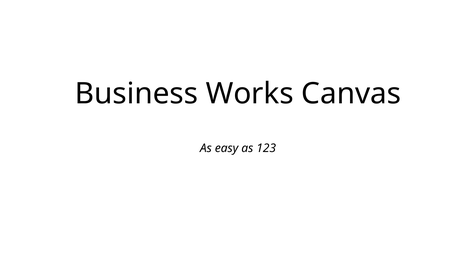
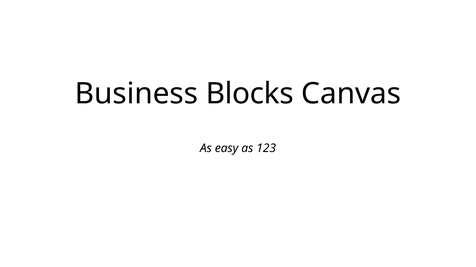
Works: Works -> Blocks
